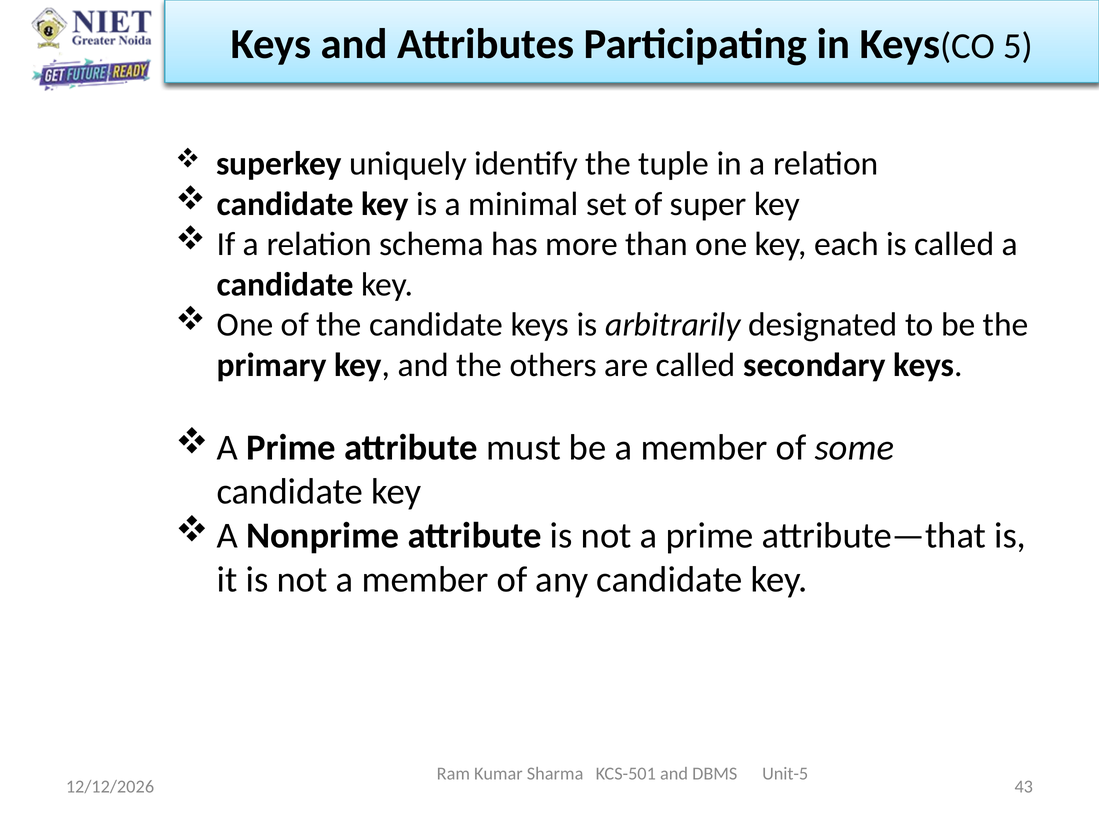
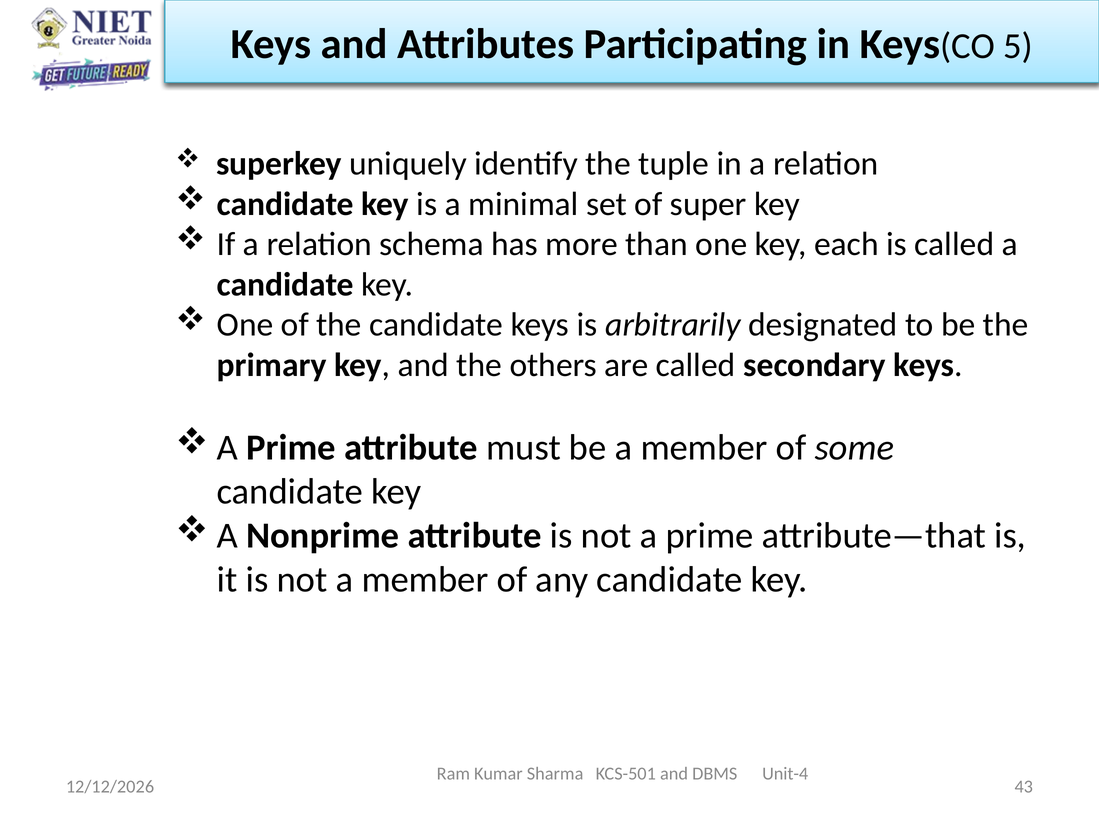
Unit-5: Unit-5 -> Unit-4
